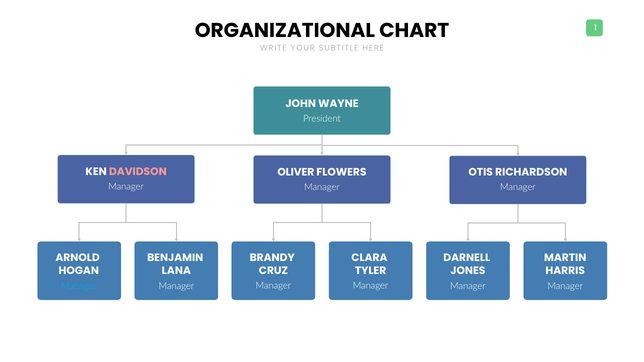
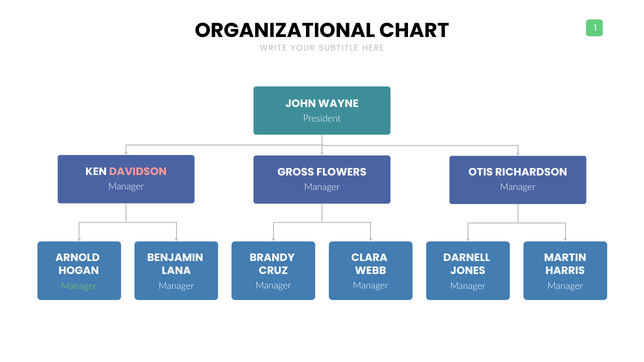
OLIVER: OLIVER -> GROSS
TYLER: TYLER -> WEBB
Manager at (79, 286) colour: light blue -> light green
